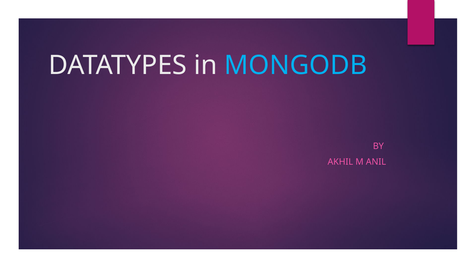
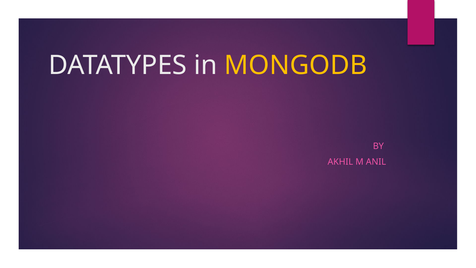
MONGODB colour: light blue -> yellow
